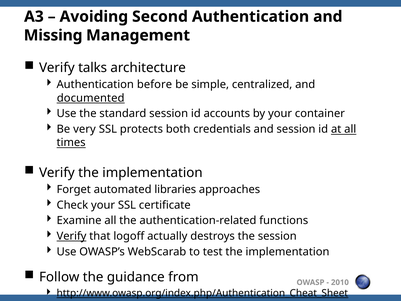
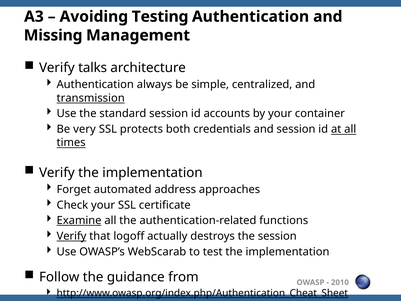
Second: Second -> Testing
before: before -> always
documented: documented -> transmission
libraries: libraries -> address
Examine underline: none -> present
